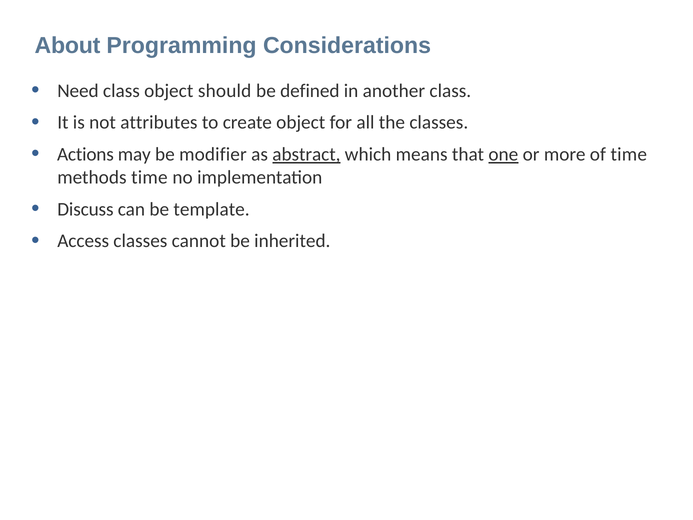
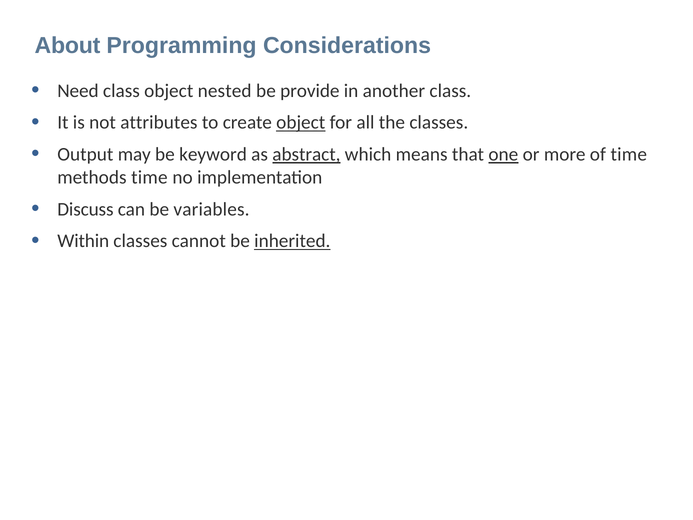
should: should -> nested
defined: defined -> provide
object at (301, 123) underline: none -> present
Actions: Actions -> Output
modifier: modifier -> keyword
template: template -> variables
Access: Access -> Within
inherited underline: none -> present
